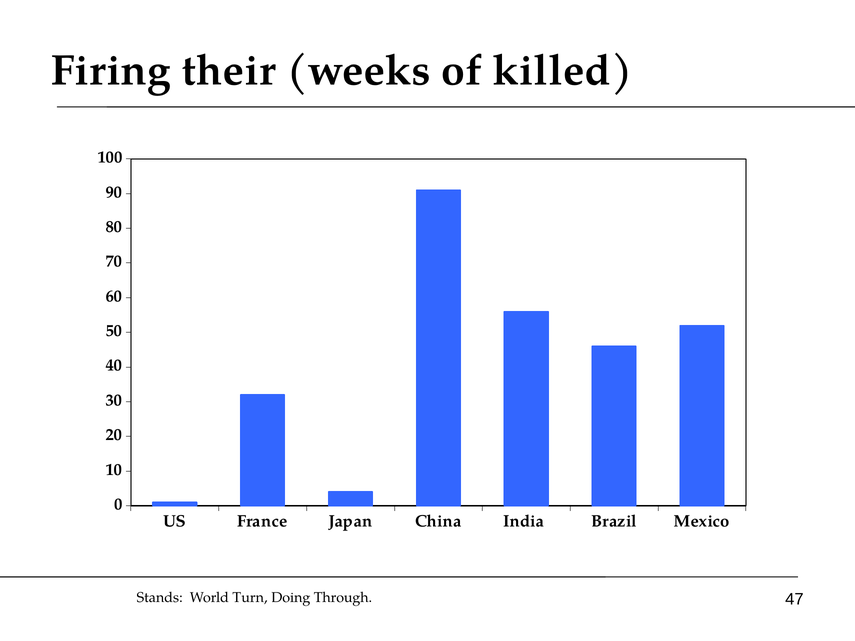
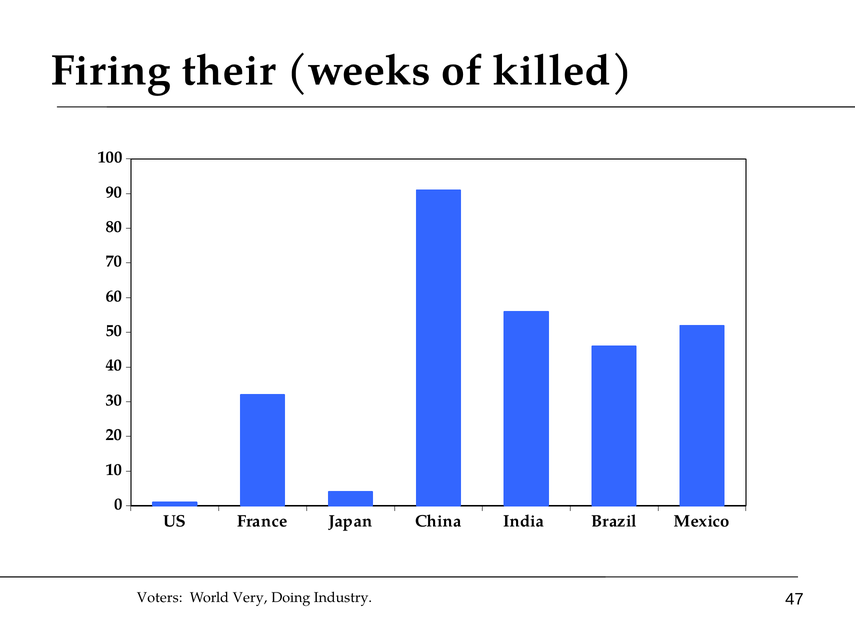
Stands: Stands -> Voters
Turn: Turn -> Very
Through: Through -> Industry
